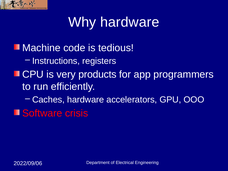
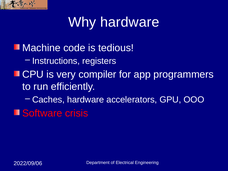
products: products -> compiler
